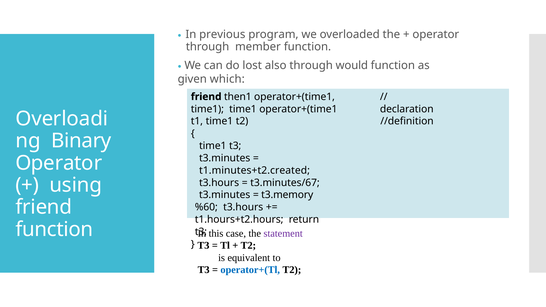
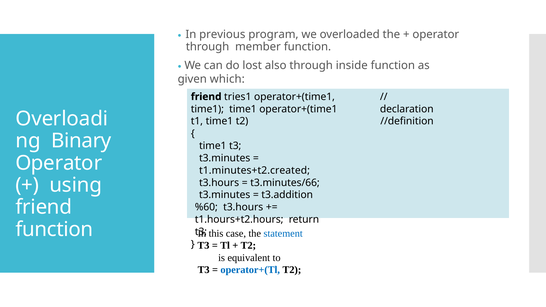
would: would -> inside
then1: then1 -> tries1
t3.minutes/67: t3.minutes/67 -> t3.minutes/66
t3.memory: t3.memory -> t3.addition
statement colour: purple -> blue
